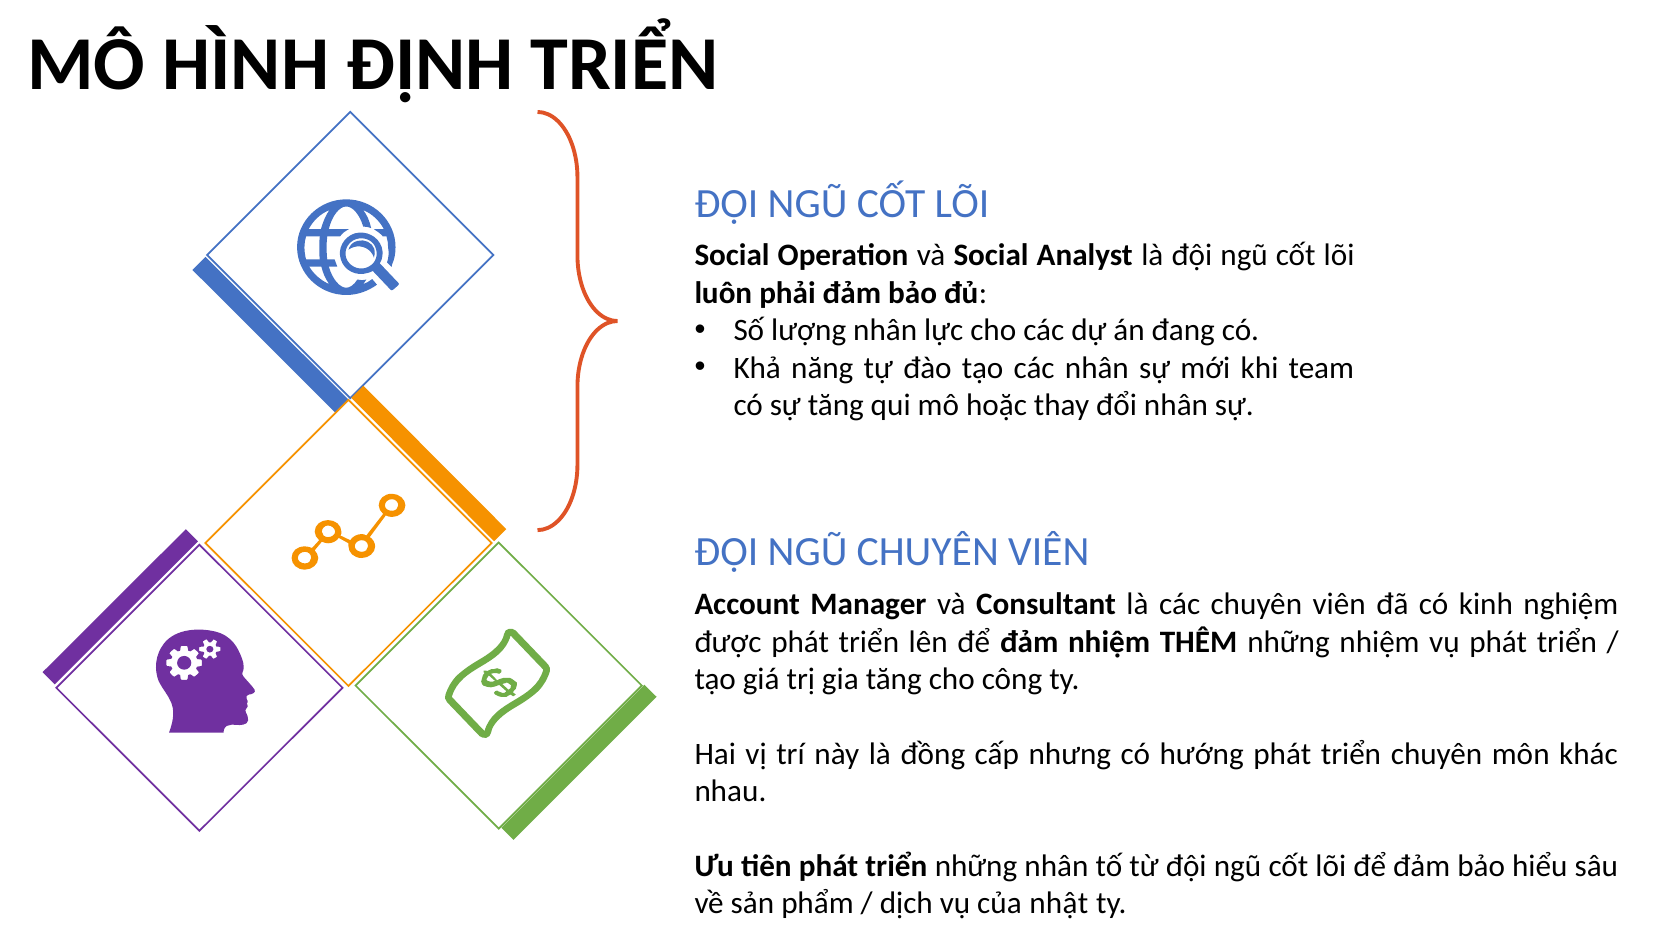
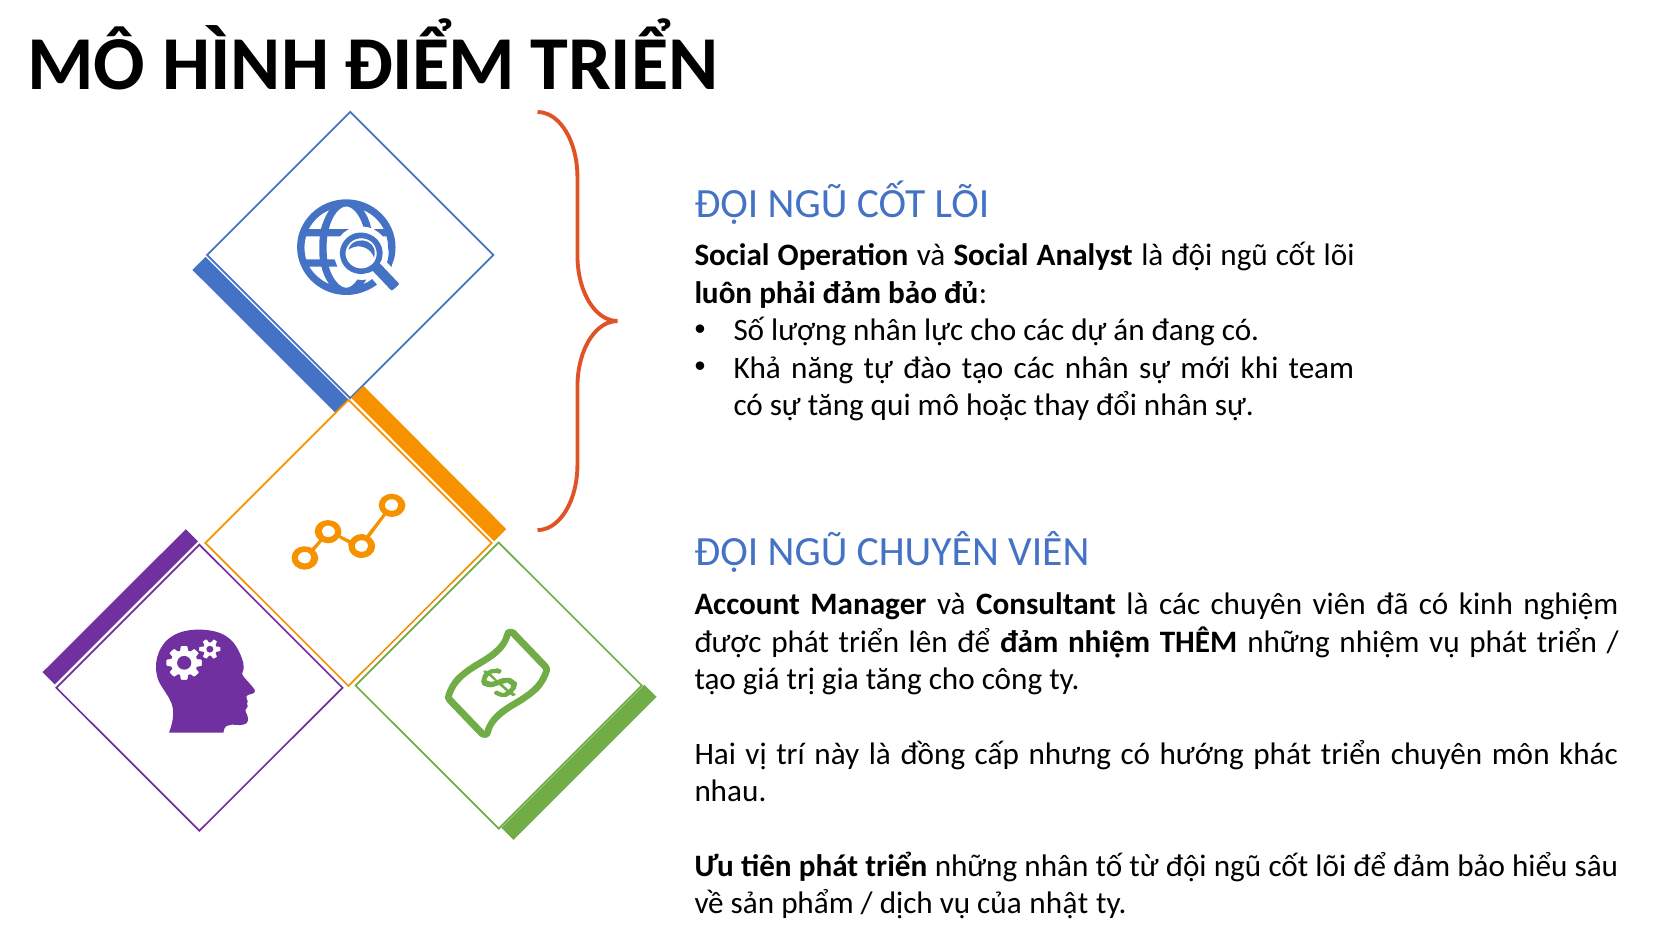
ĐỊNH: ĐỊNH -> ĐIỂM
